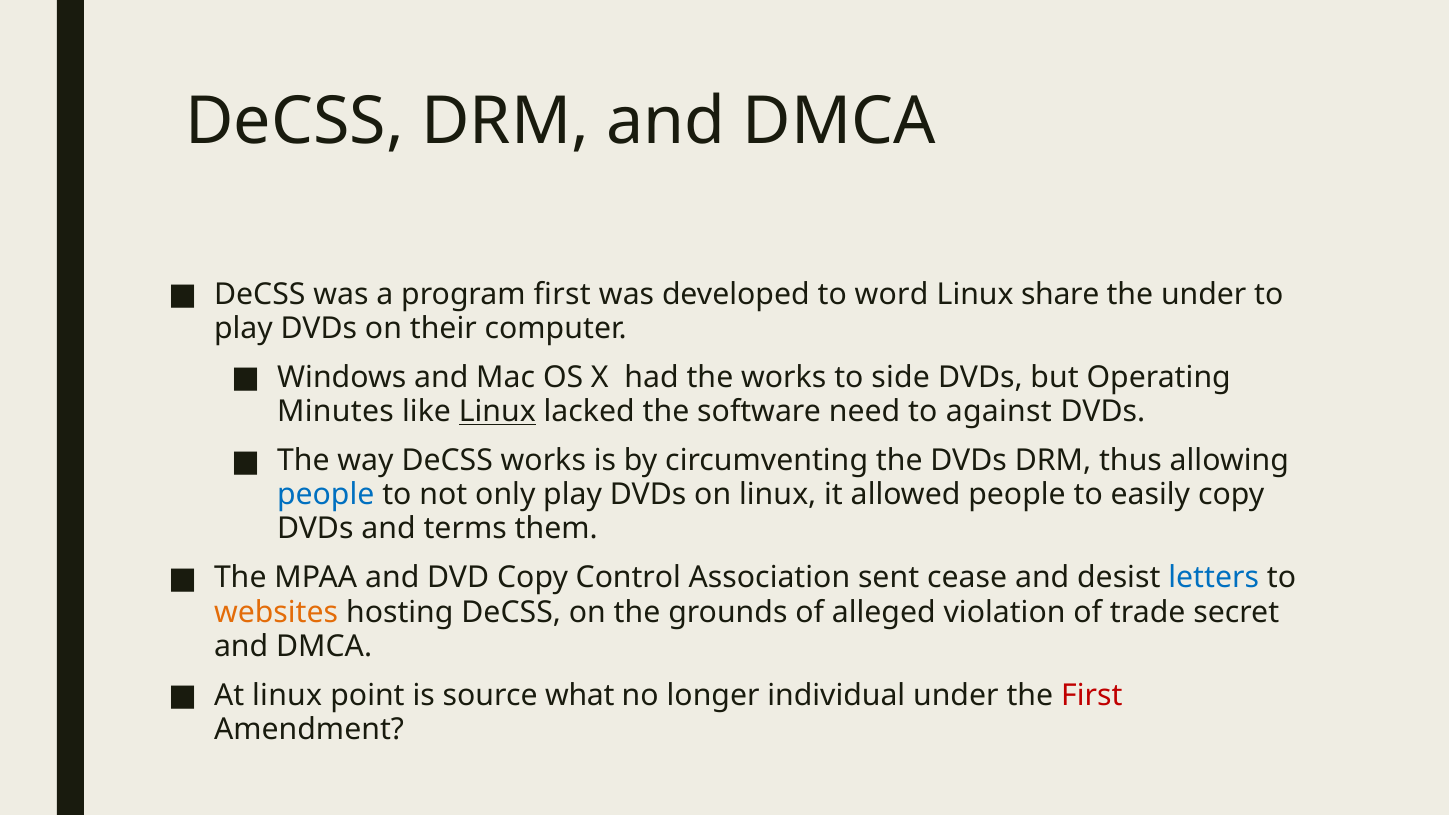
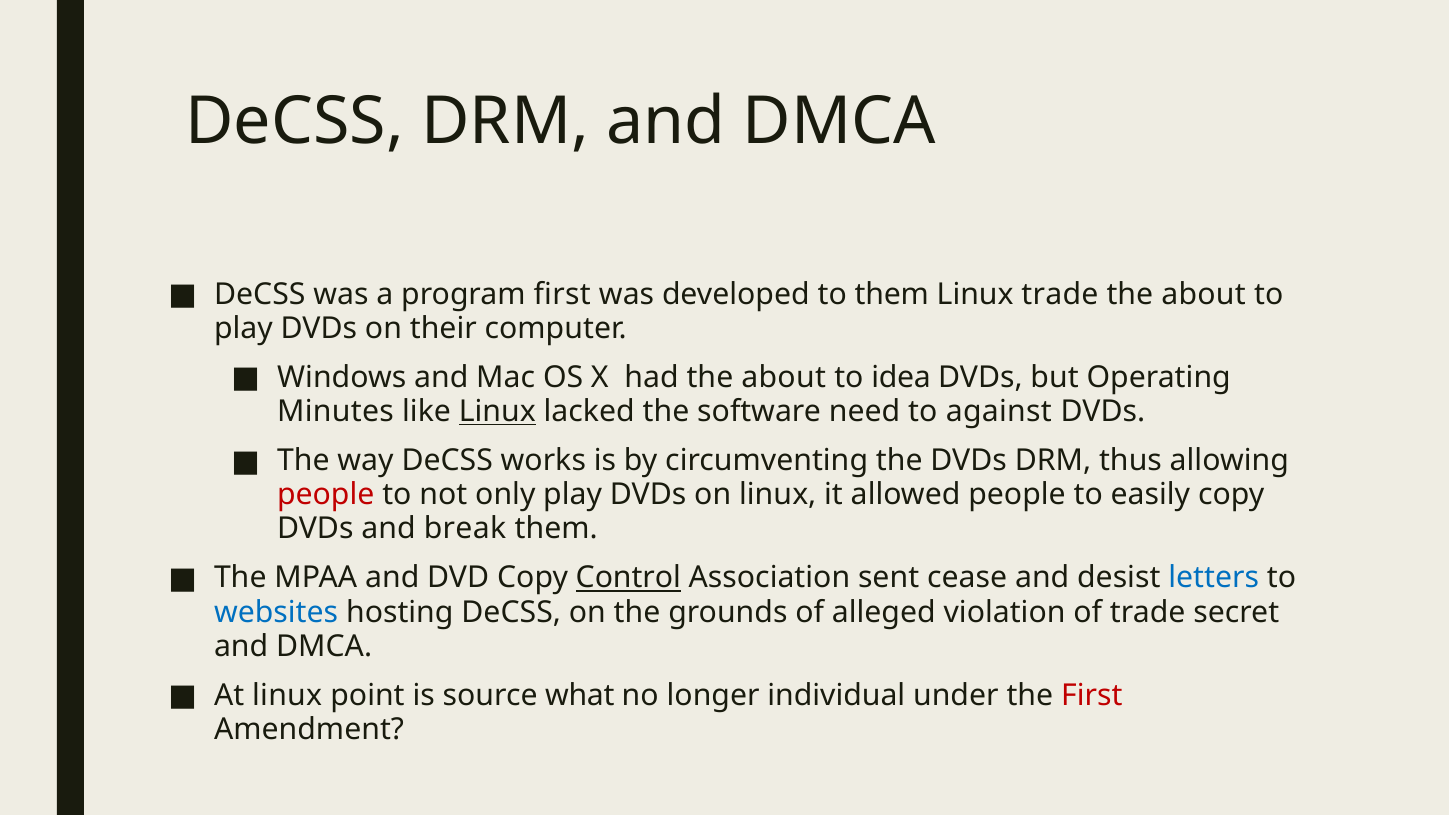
to word: word -> them
Linux share: share -> trade
under at (1204, 294): under -> about
had the works: works -> about
side: side -> idea
people at (326, 495) colour: blue -> red
terms: terms -> break
Control underline: none -> present
websites colour: orange -> blue
